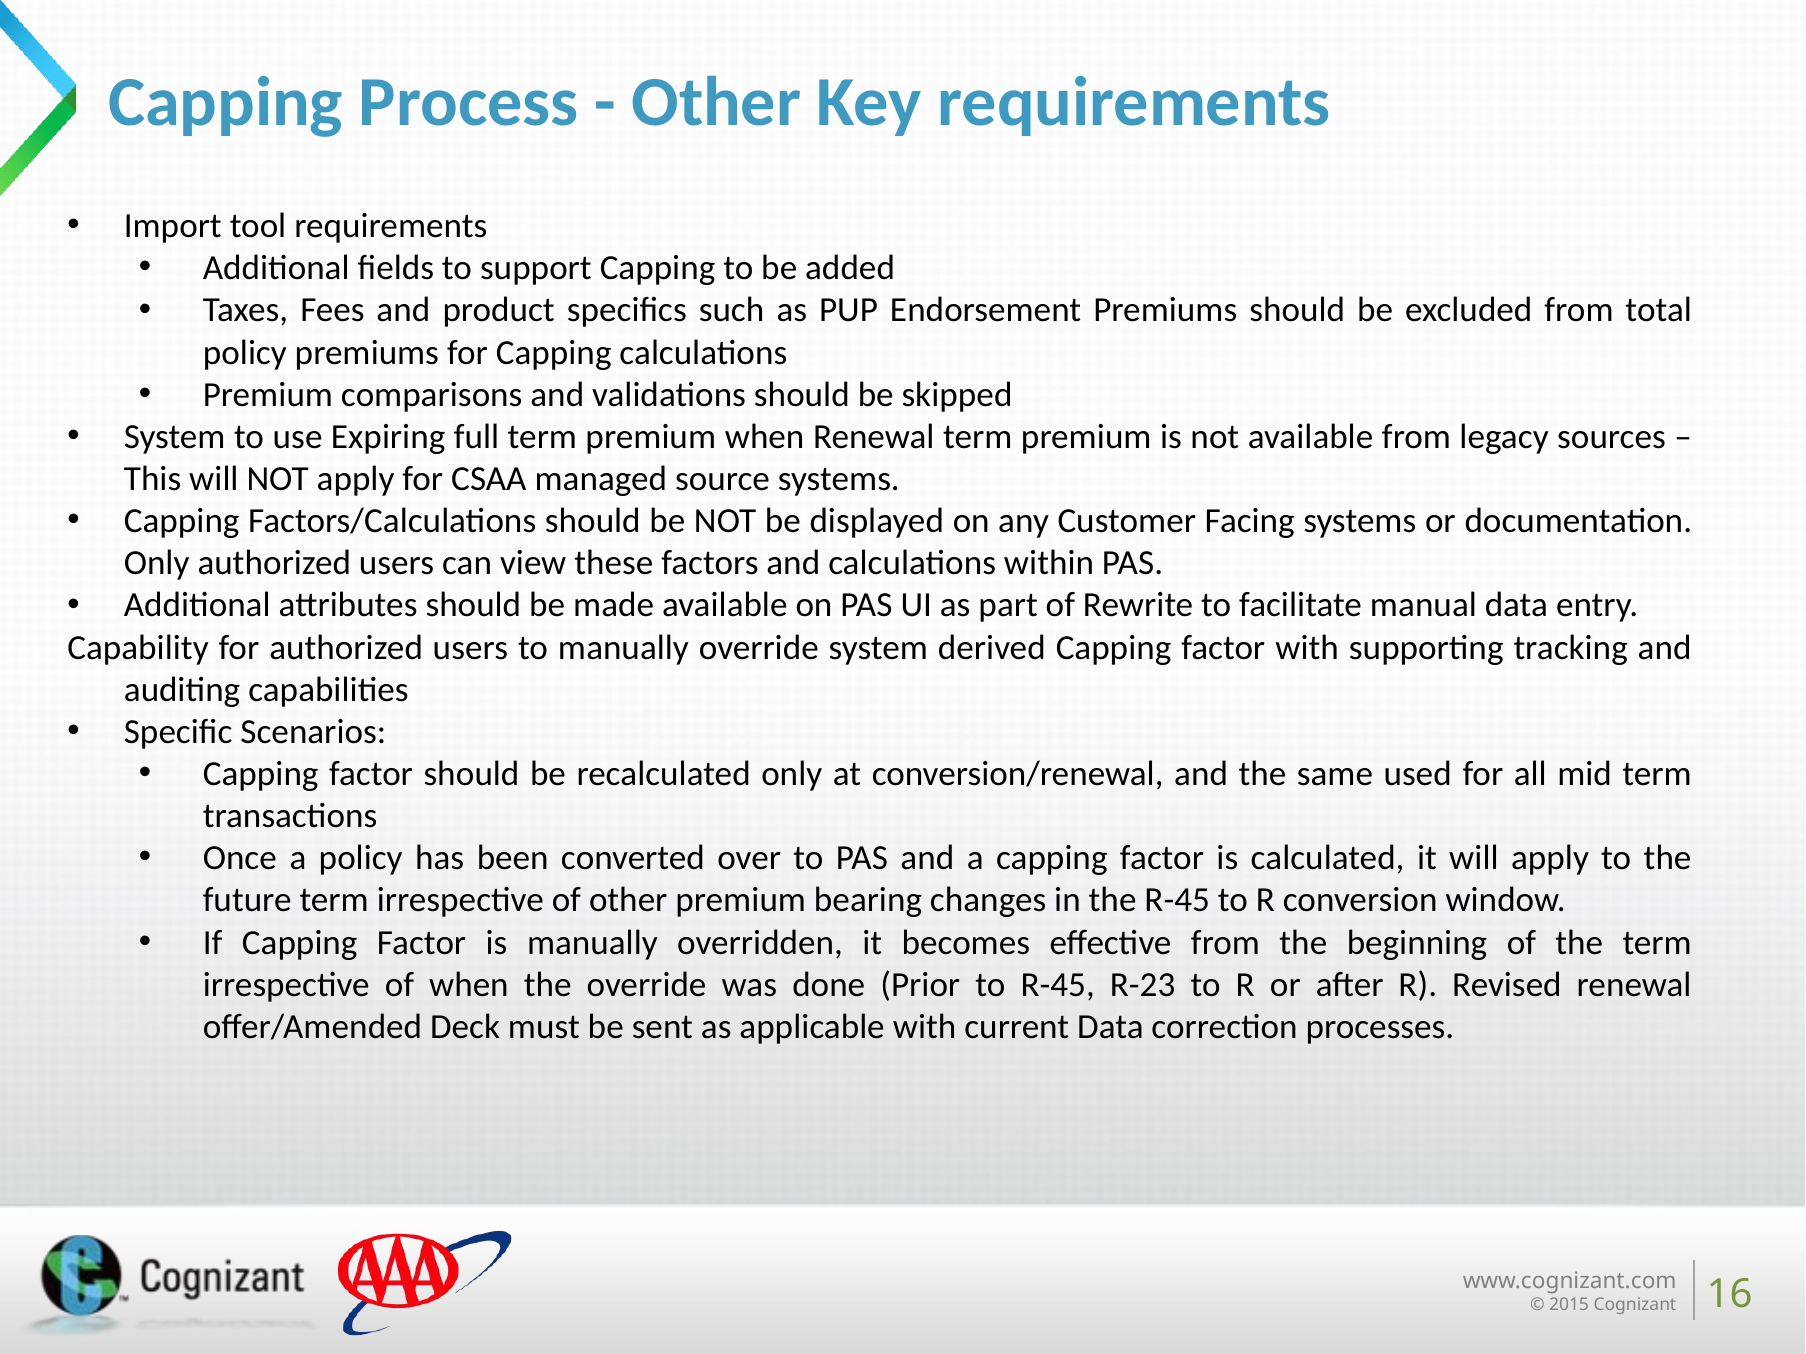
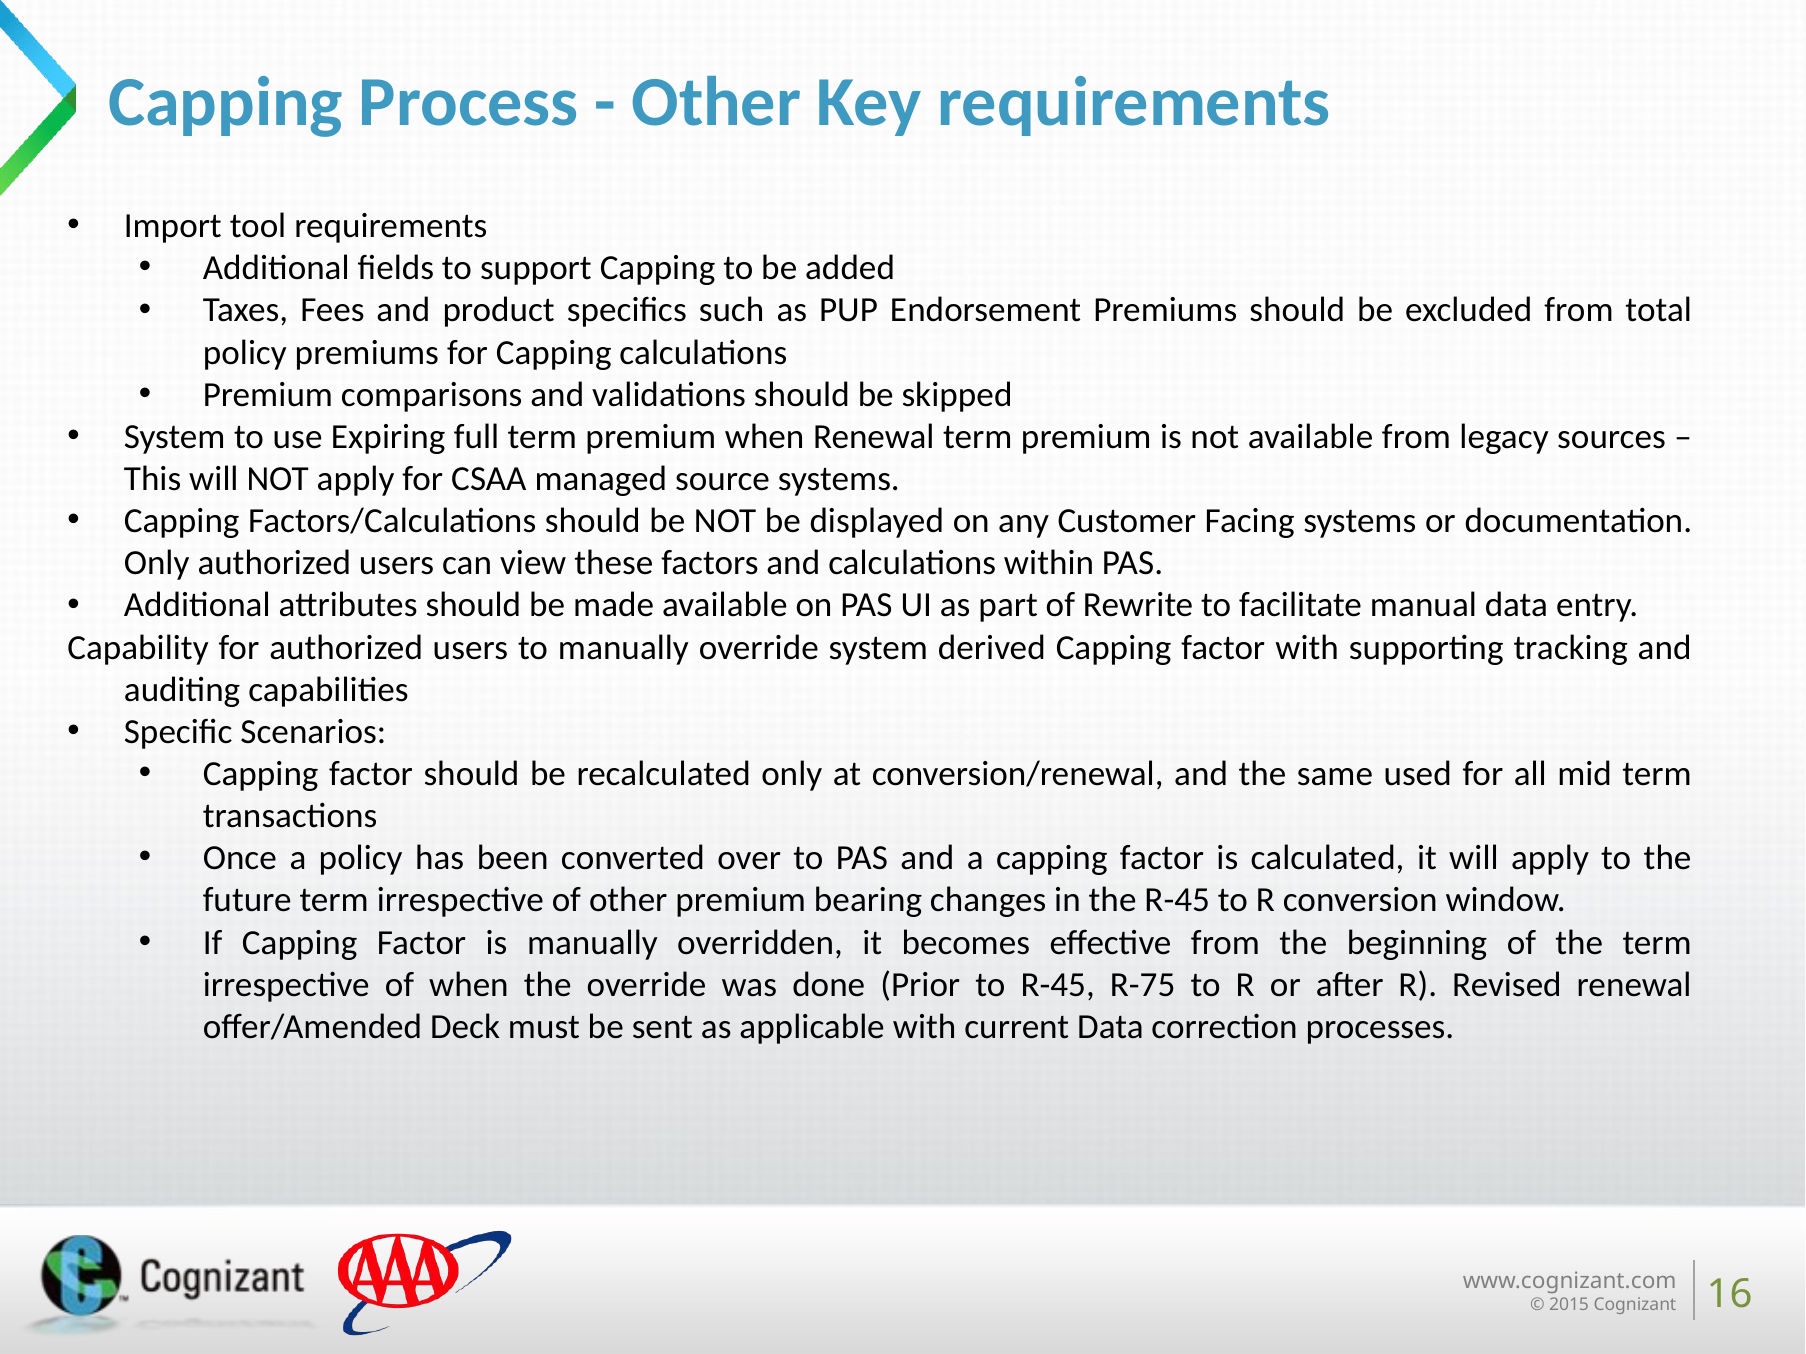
R-23: R-23 -> R-75
